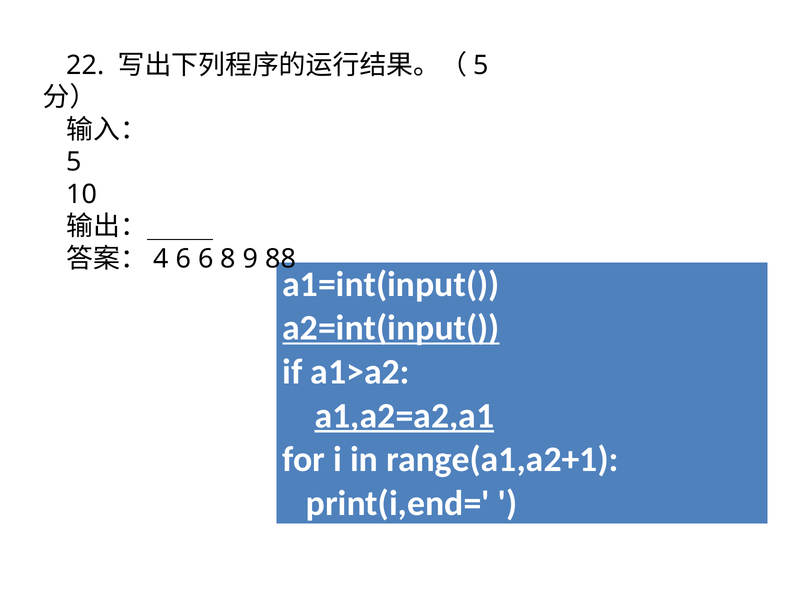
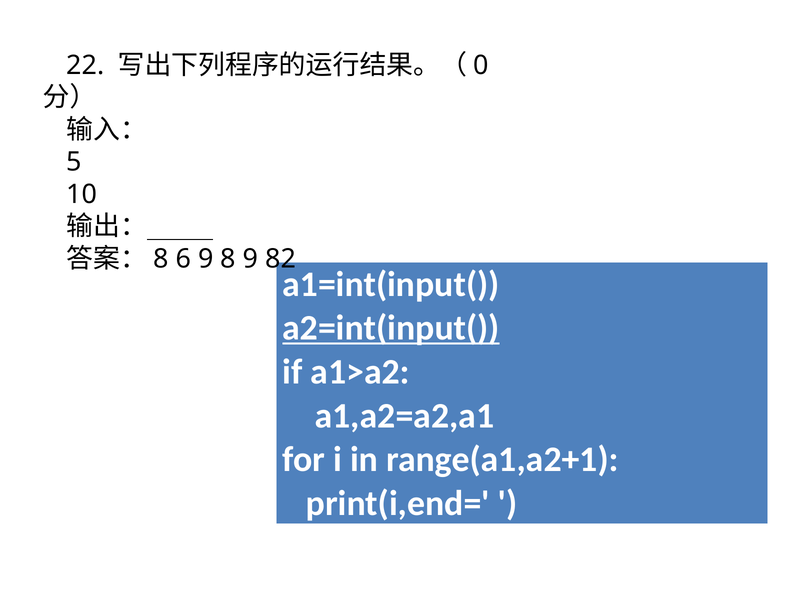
5 at (481, 65): 5 -> 0
4 at (161, 259): 4 -> 8
6 6: 6 -> 9
88: 88 -> 82
a1,a2=a2,a1 underline: present -> none
